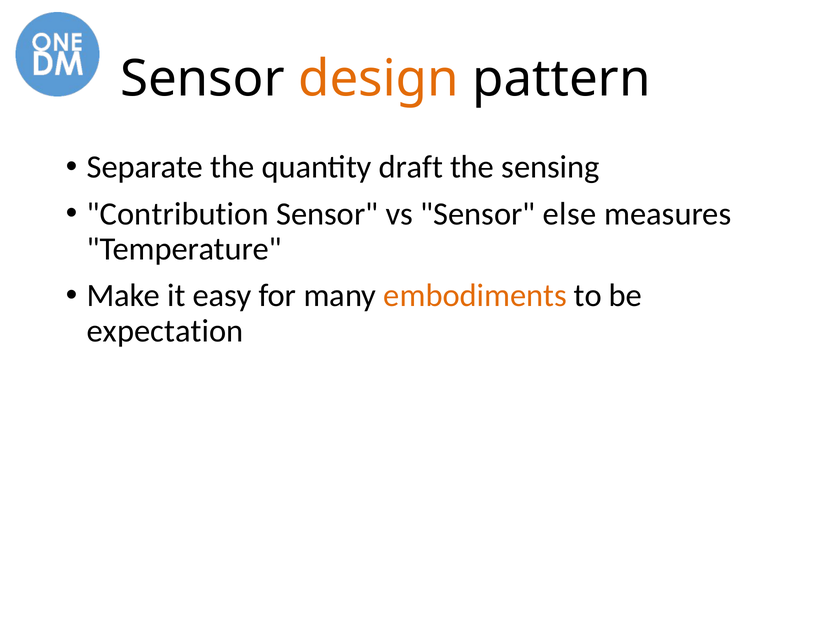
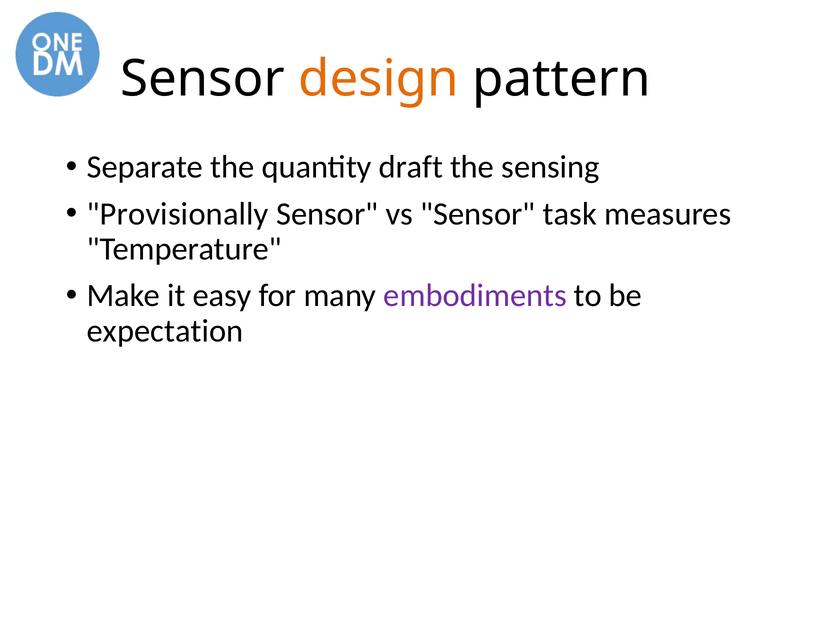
Contribution: Contribution -> Provisionally
else: else -> task
embodiments colour: orange -> purple
